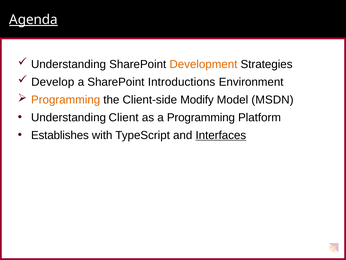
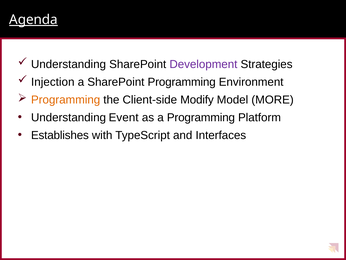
Development colour: orange -> purple
Develop: Develop -> Injection
SharePoint Introductions: Introductions -> Programming
MSDN: MSDN -> MORE
Client: Client -> Event
Interfaces underline: present -> none
